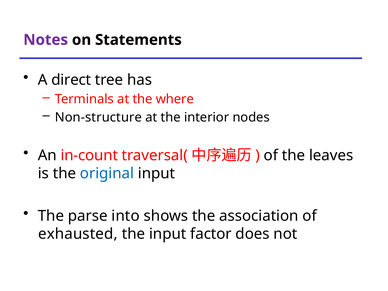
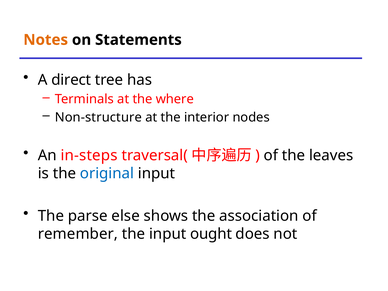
Notes colour: purple -> orange
in-count: in-count -> in-steps
into: into -> else
exhausted: exhausted -> remember
factor: factor -> ought
